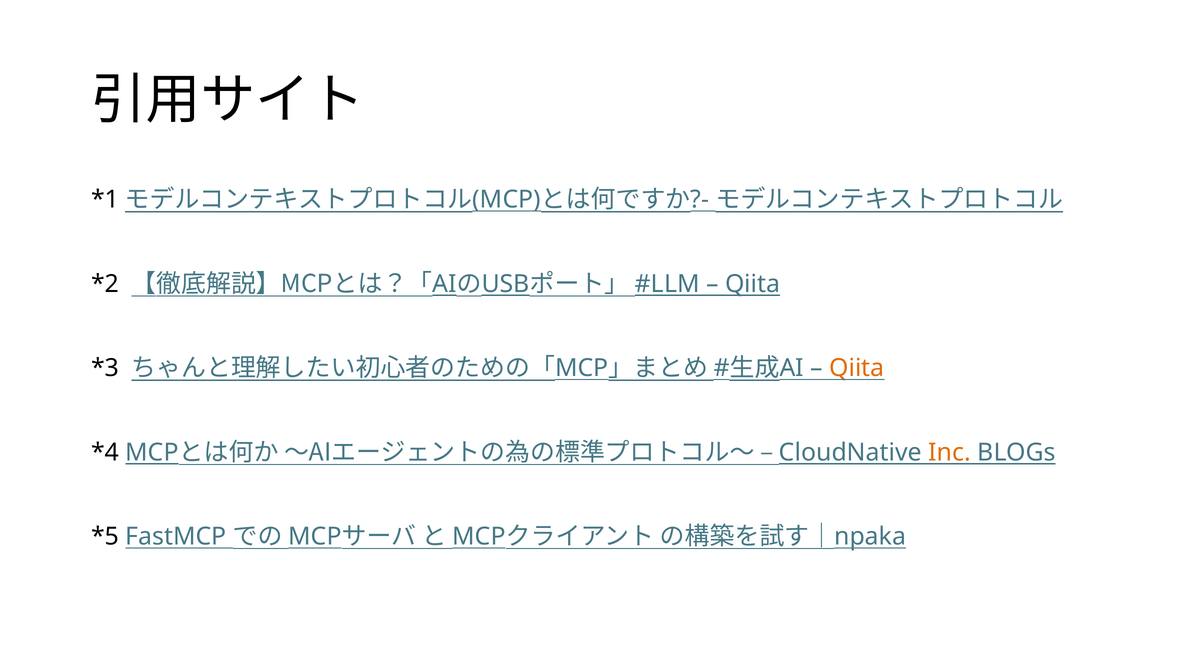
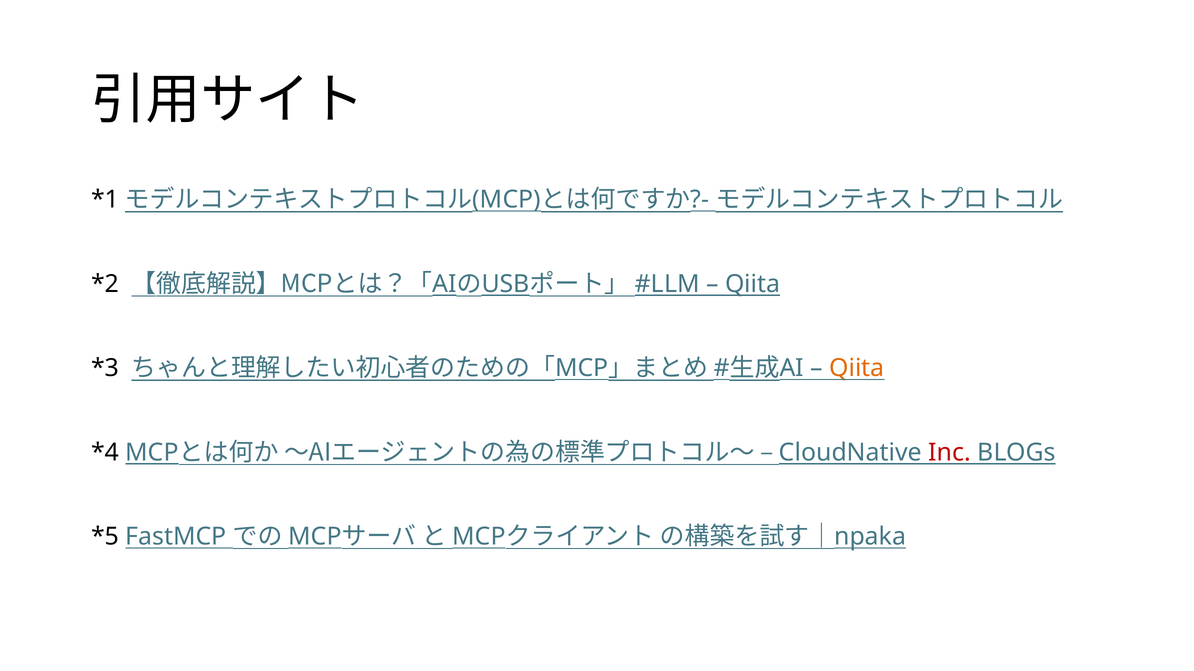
Inc colour: orange -> red
